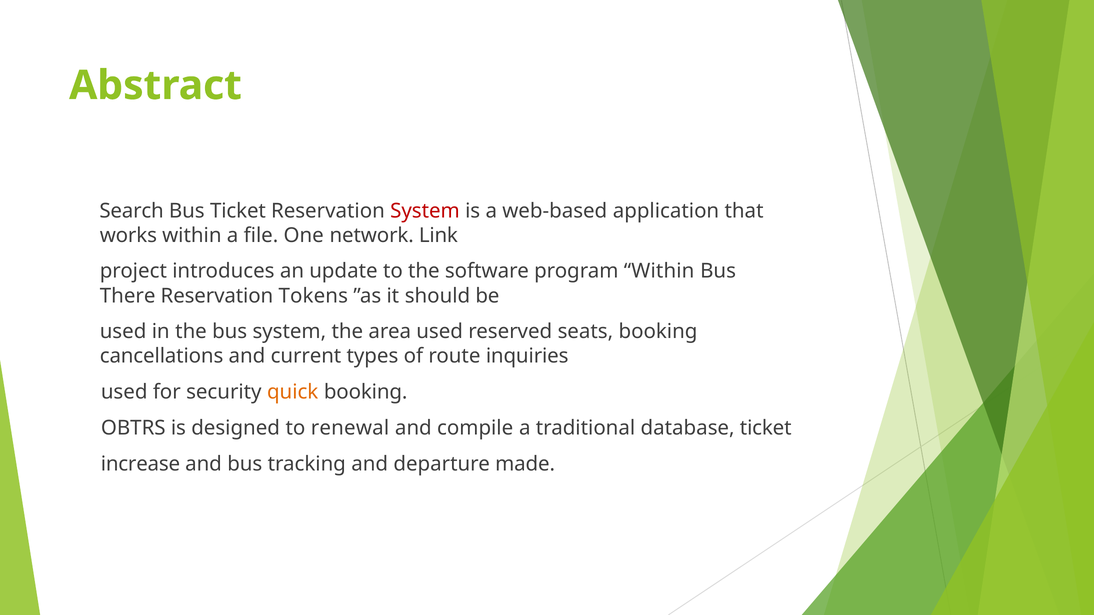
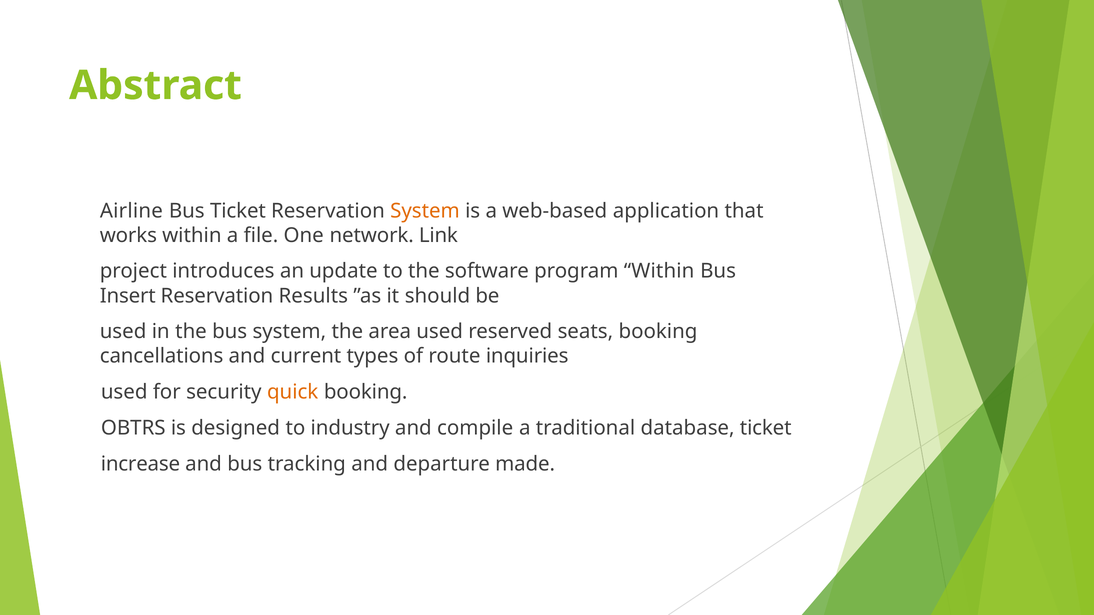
Search: Search -> Airline
System at (425, 211) colour: red -> orange
There: There -> Insert
Tokens: Tokens -> Results
renewal: renewal -> industry
